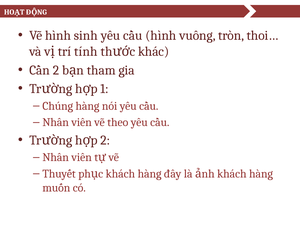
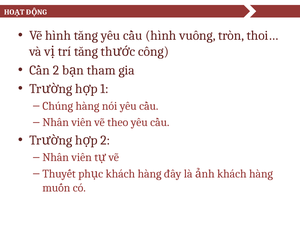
hình sinh: sinh -> tăng
trí tính: tính -> tăng
khác: khác -> công
